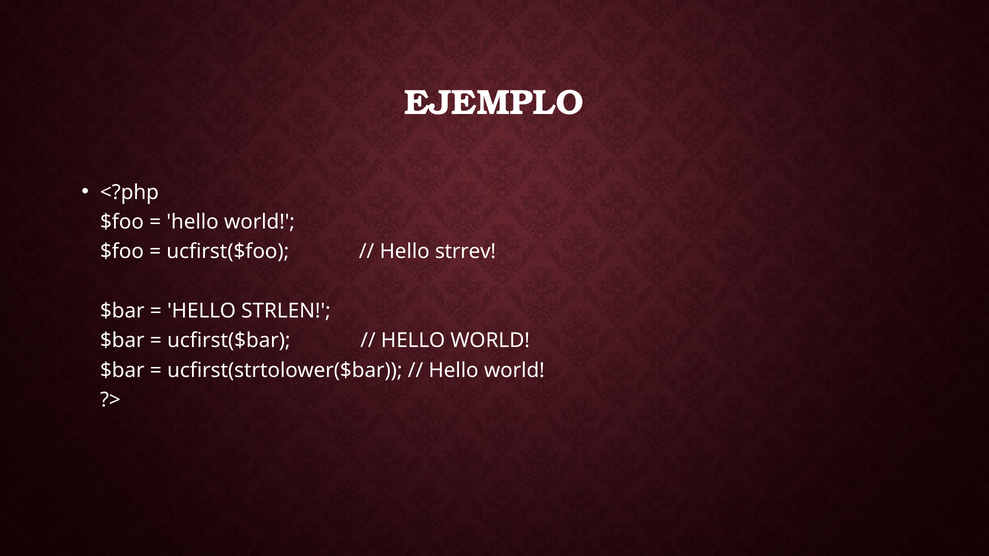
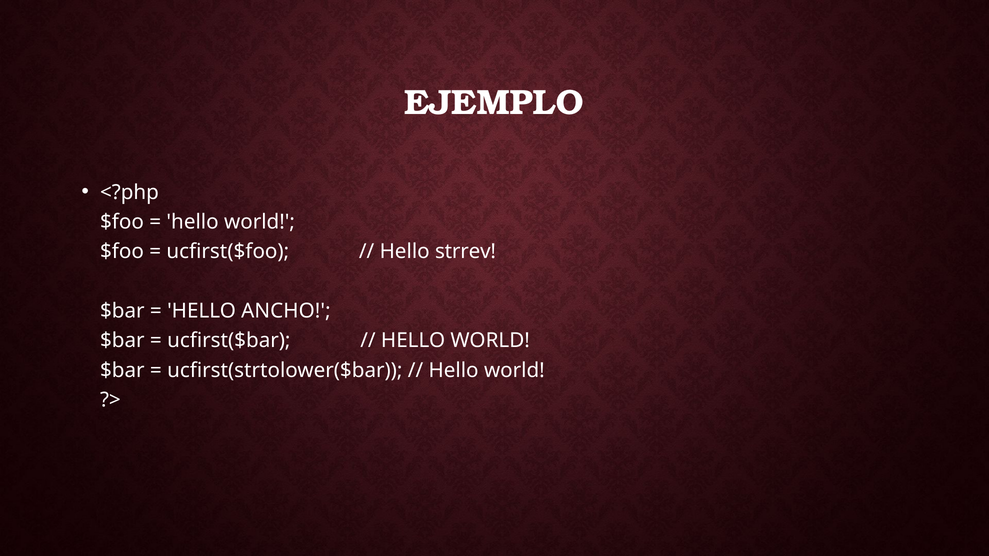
STRLEN: STRLEN -> ANCHO
